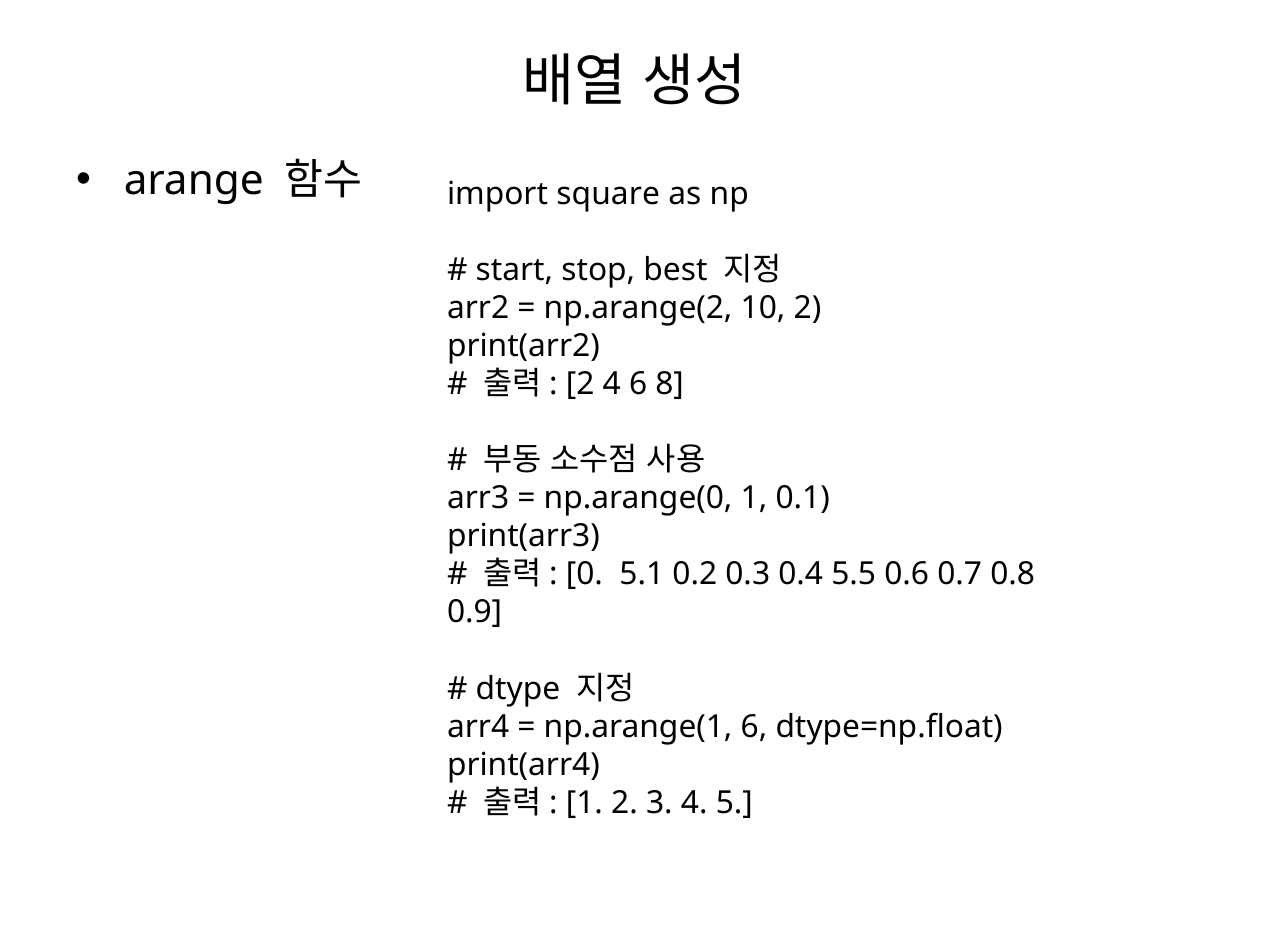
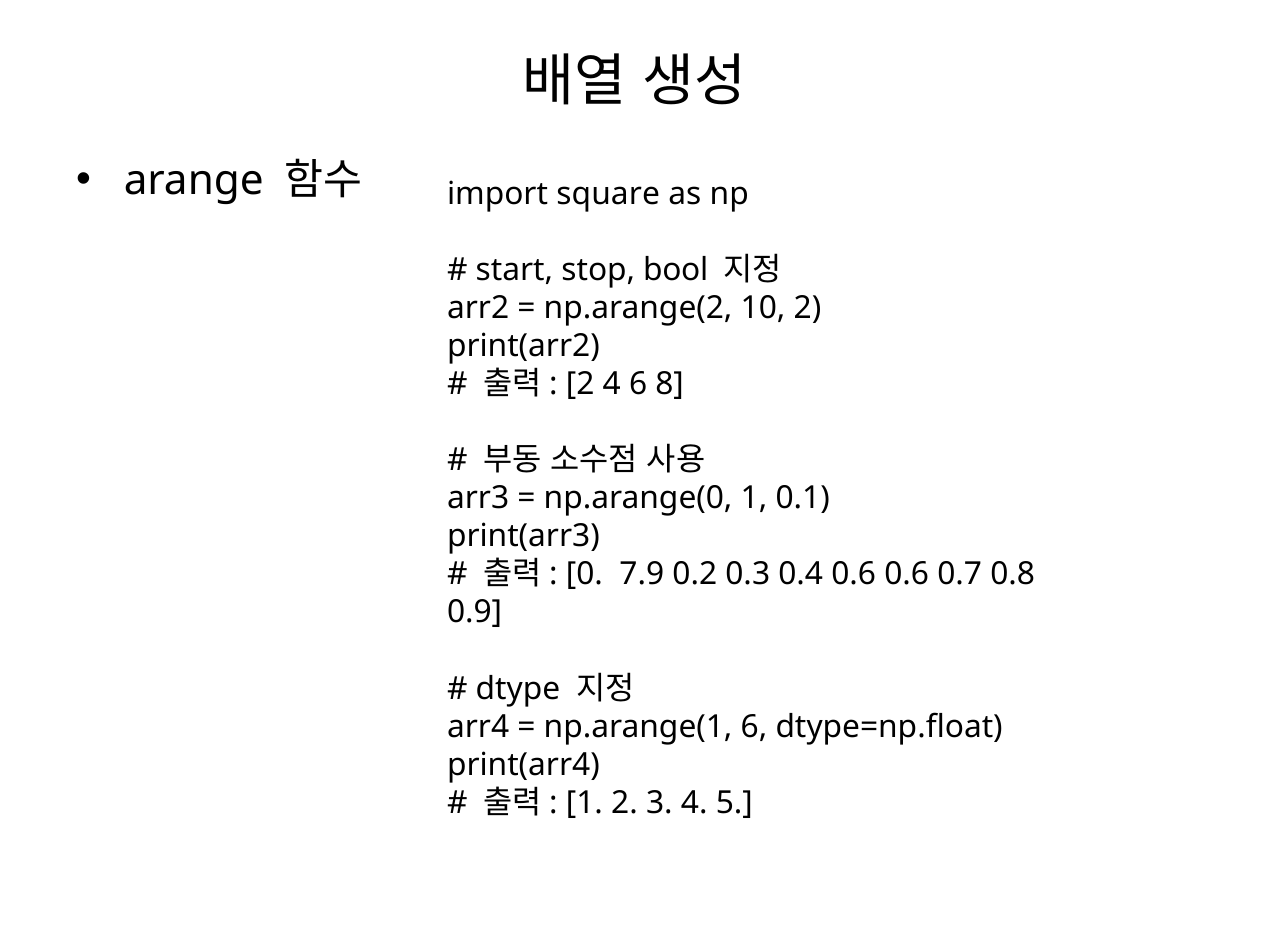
best: best -> bool
5.1: 5.1 -> 7.9
0.4 5.5: 5.5 -> 0.6
